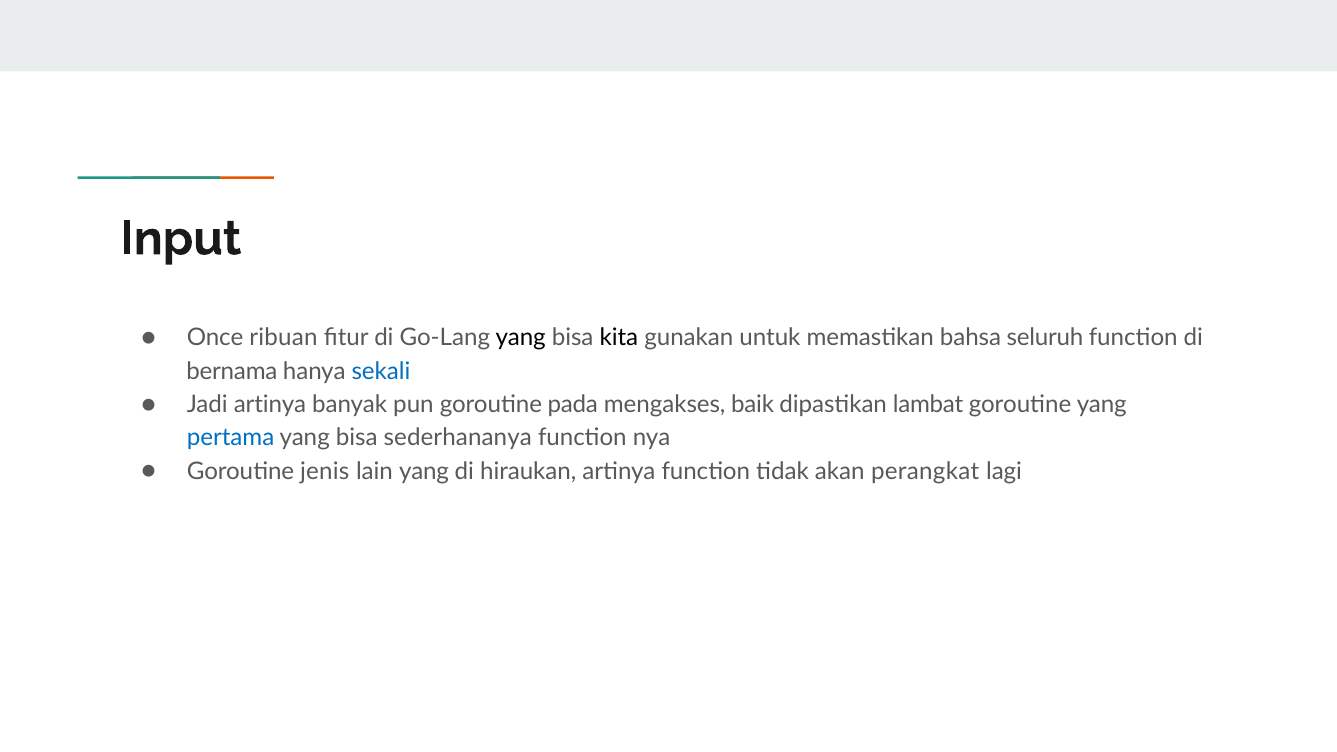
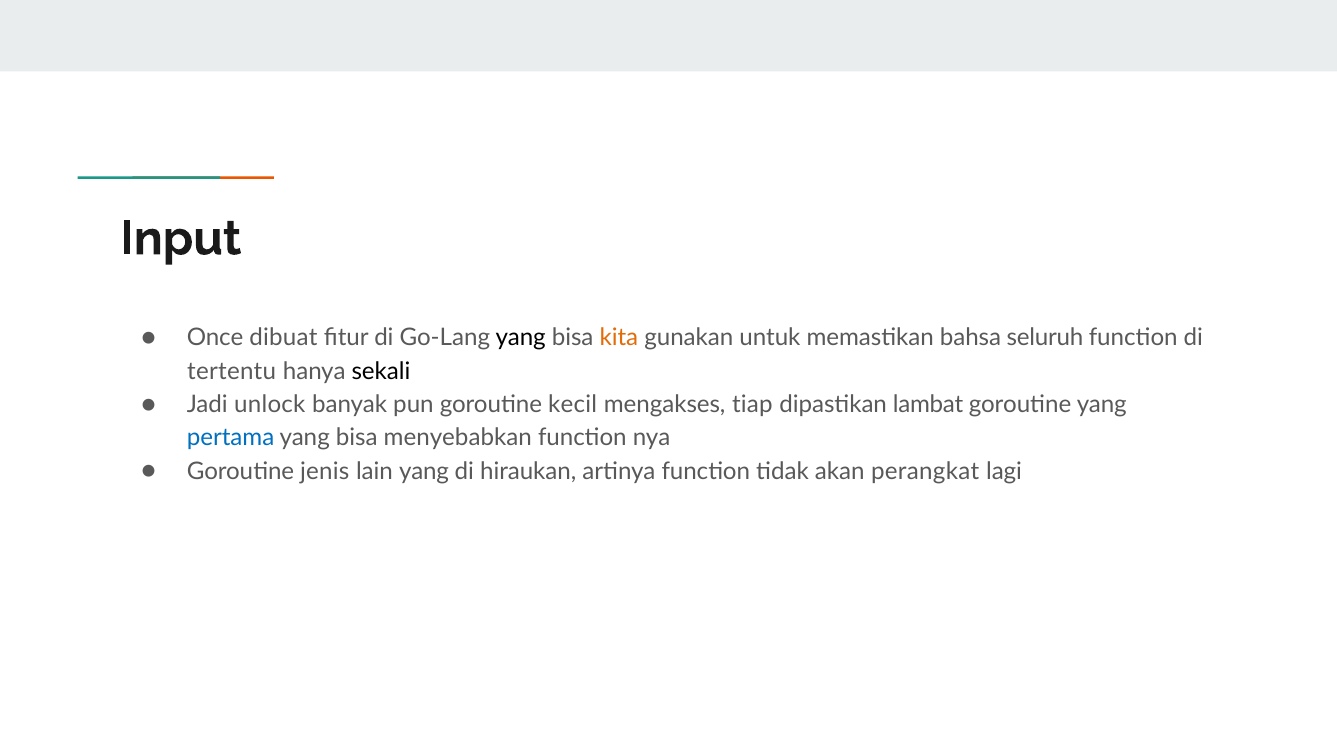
ribuan: ribuan -> dibuat
kita colour: black -> orange
bernama: bernama -> tertentu
sekali colour: blue -> black
Jadi artinya: artinya -> unlock
pada: pada -> kecil
baik: baik -> tiap
sederhananya: sederhananya -> menyebabkan
